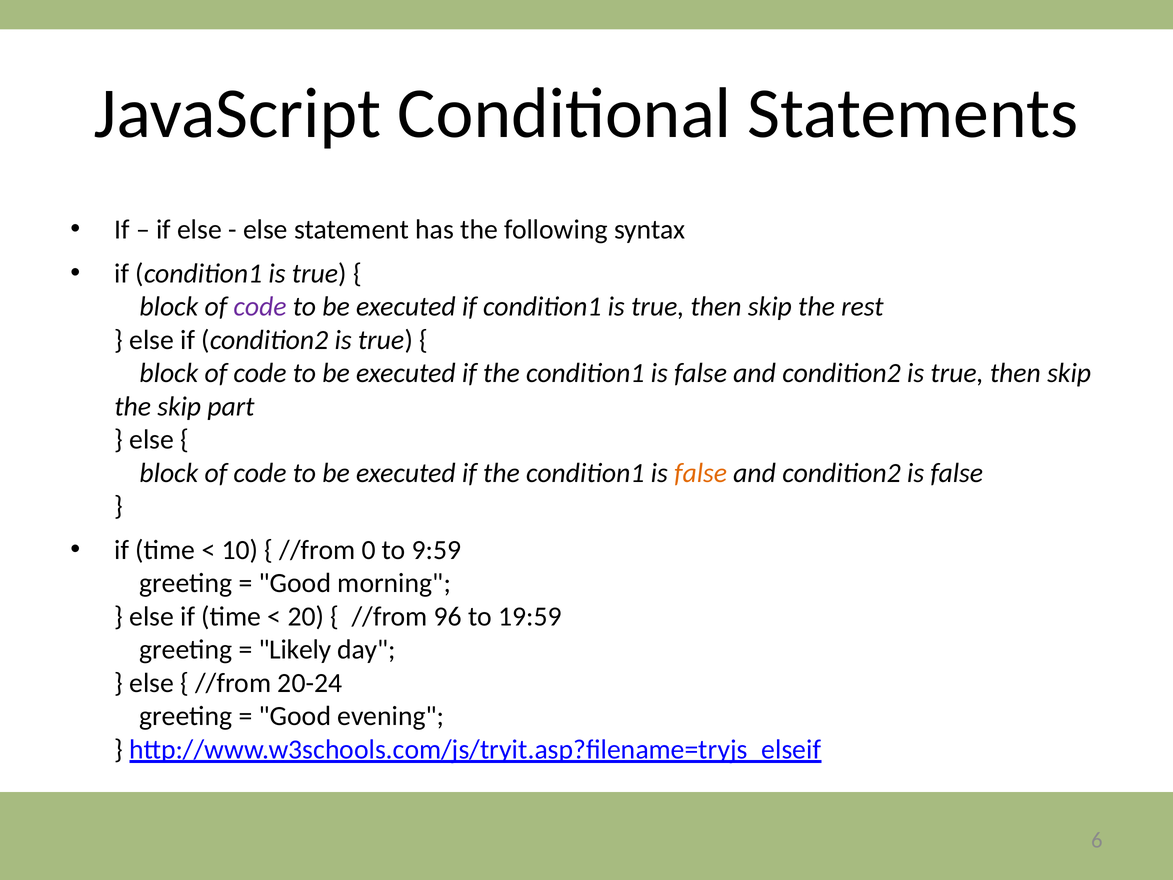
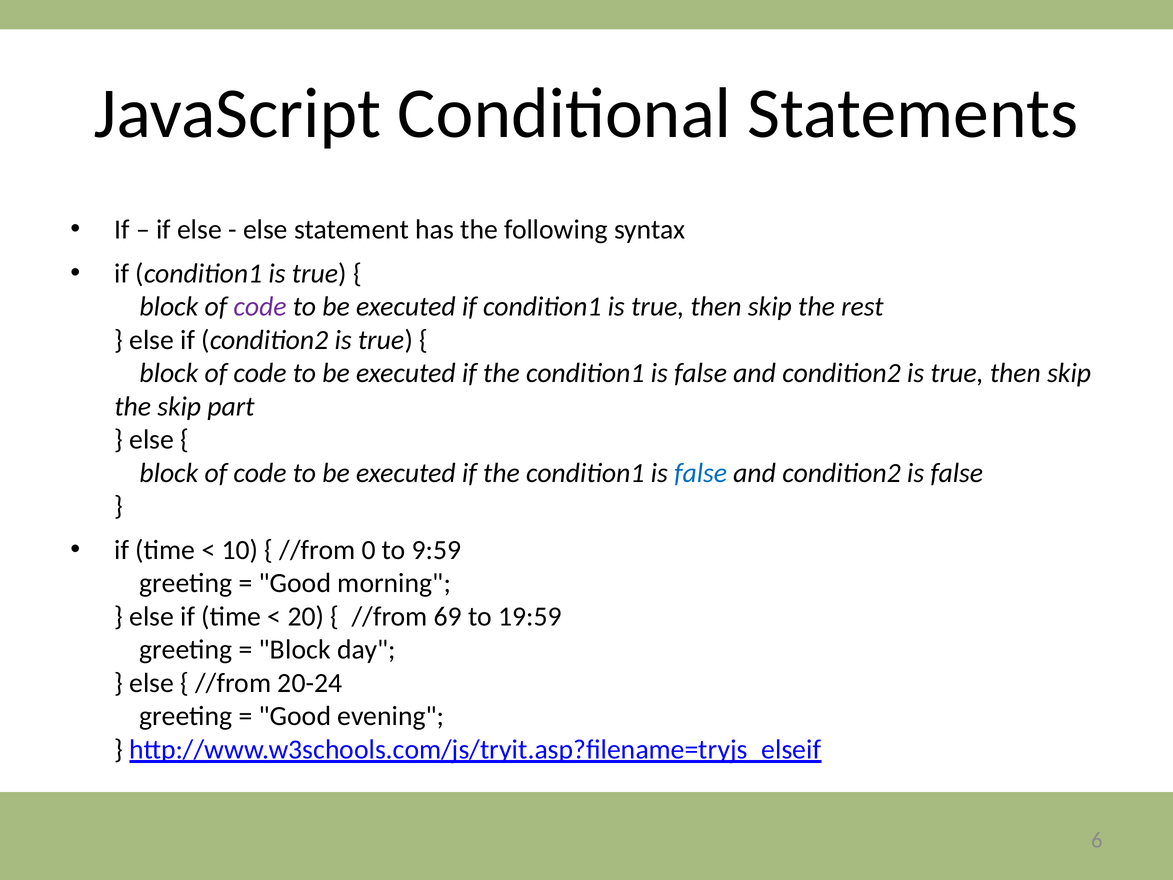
false at (701, 473) colour: orange -> blue
96: 96 -> 69
Likely at (295, 650): Likely -> Block
